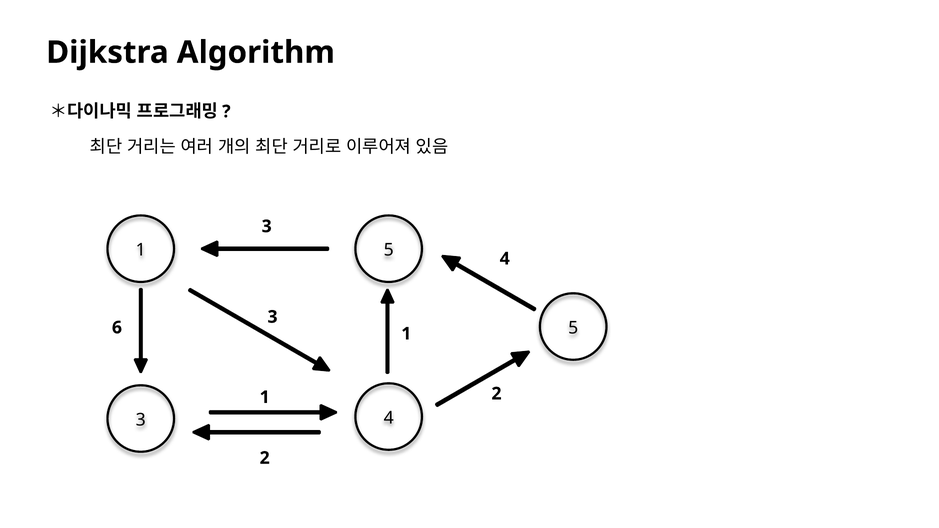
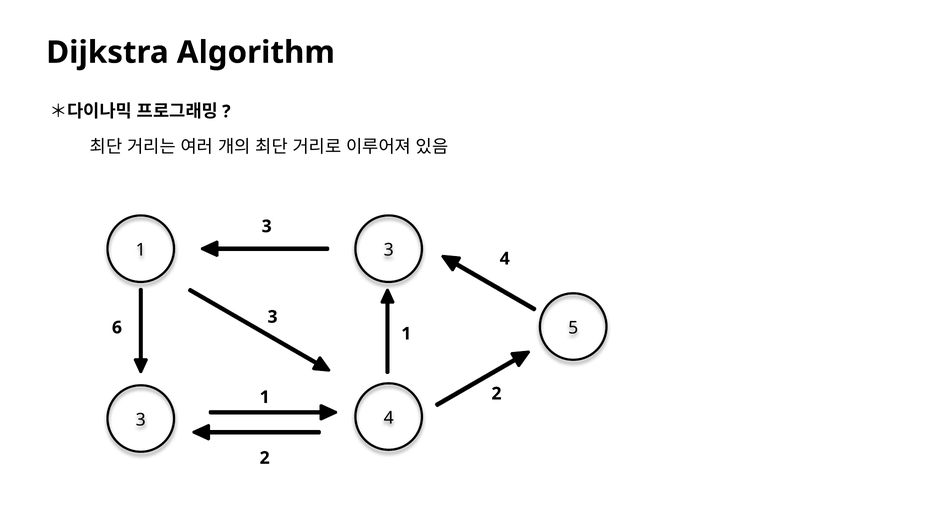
1 5: 5 -> 3
